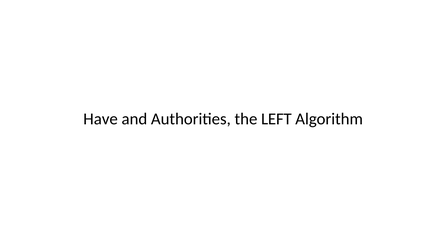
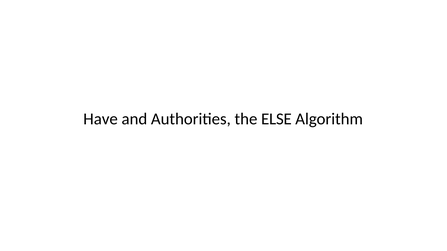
LEFT: LEFT -> ELSE
